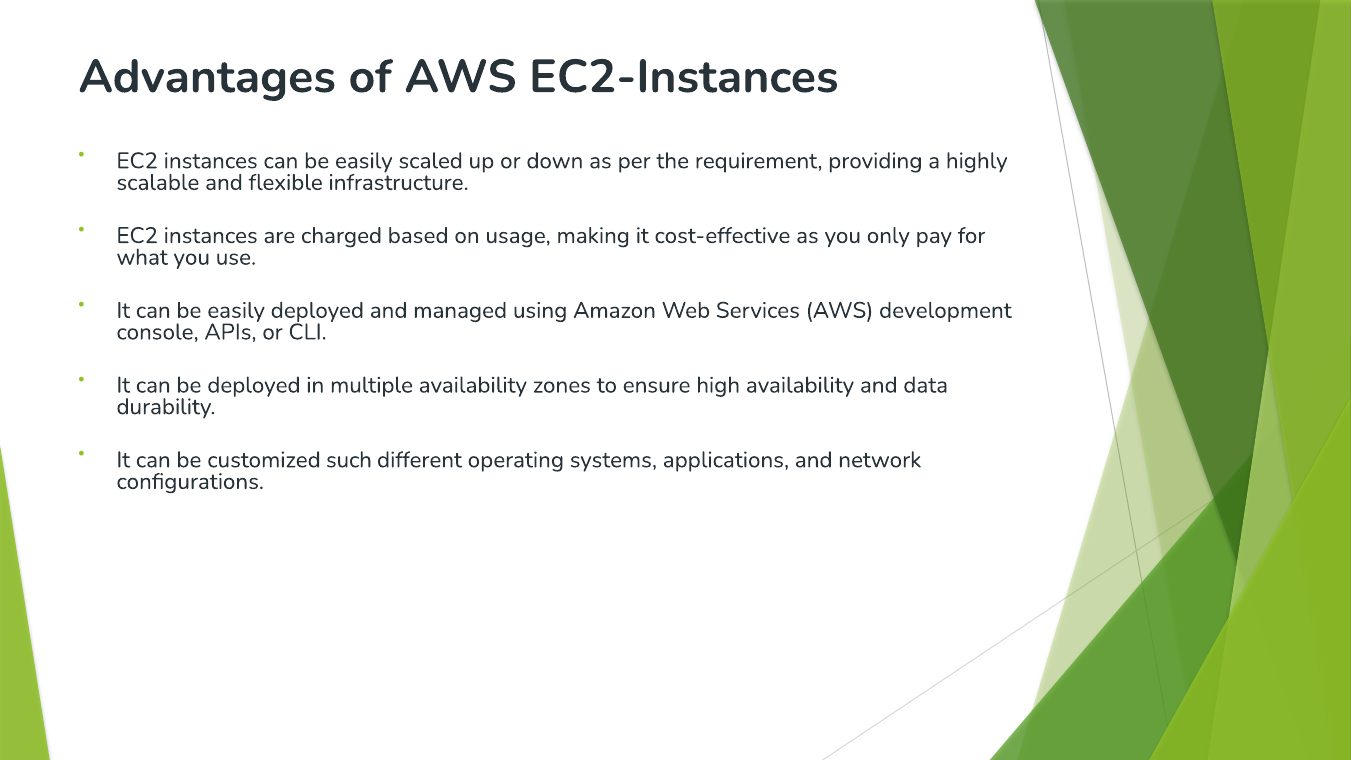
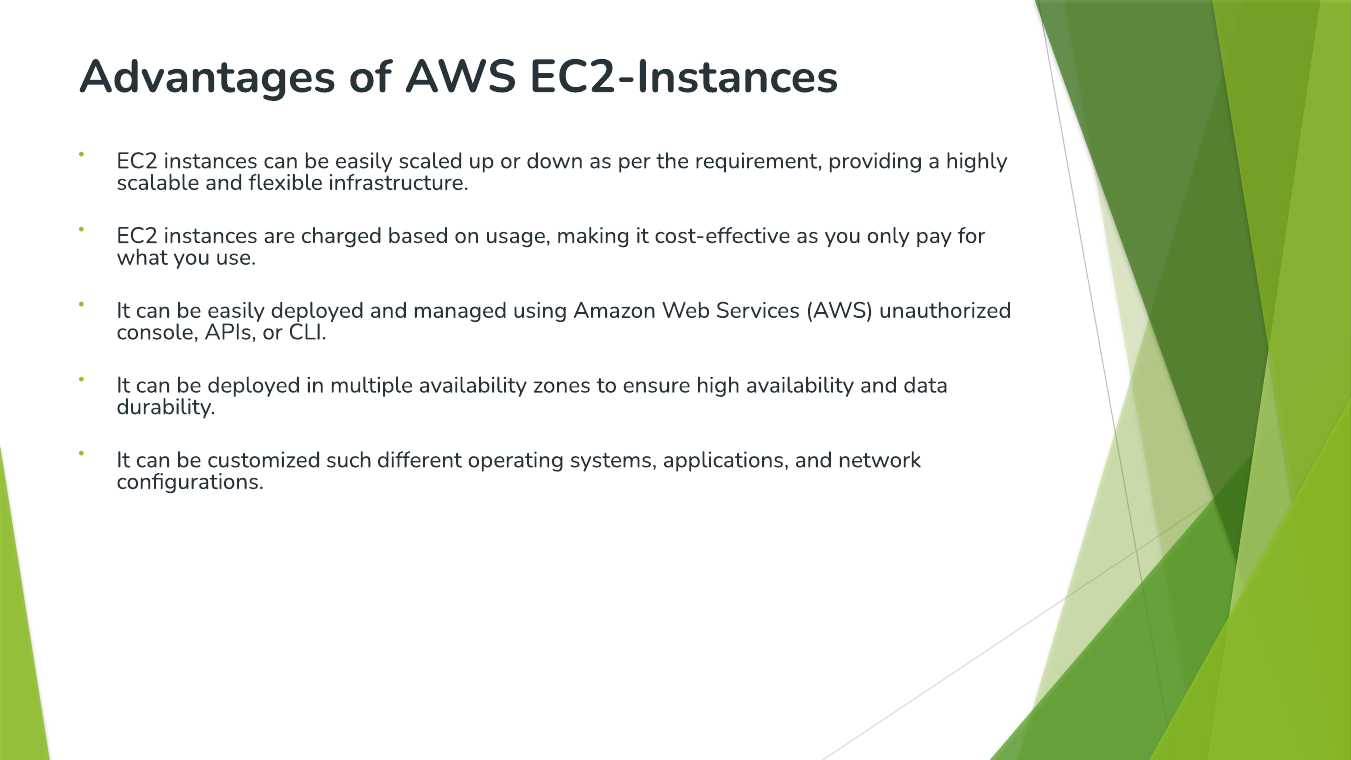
development: development -> unauthorized
